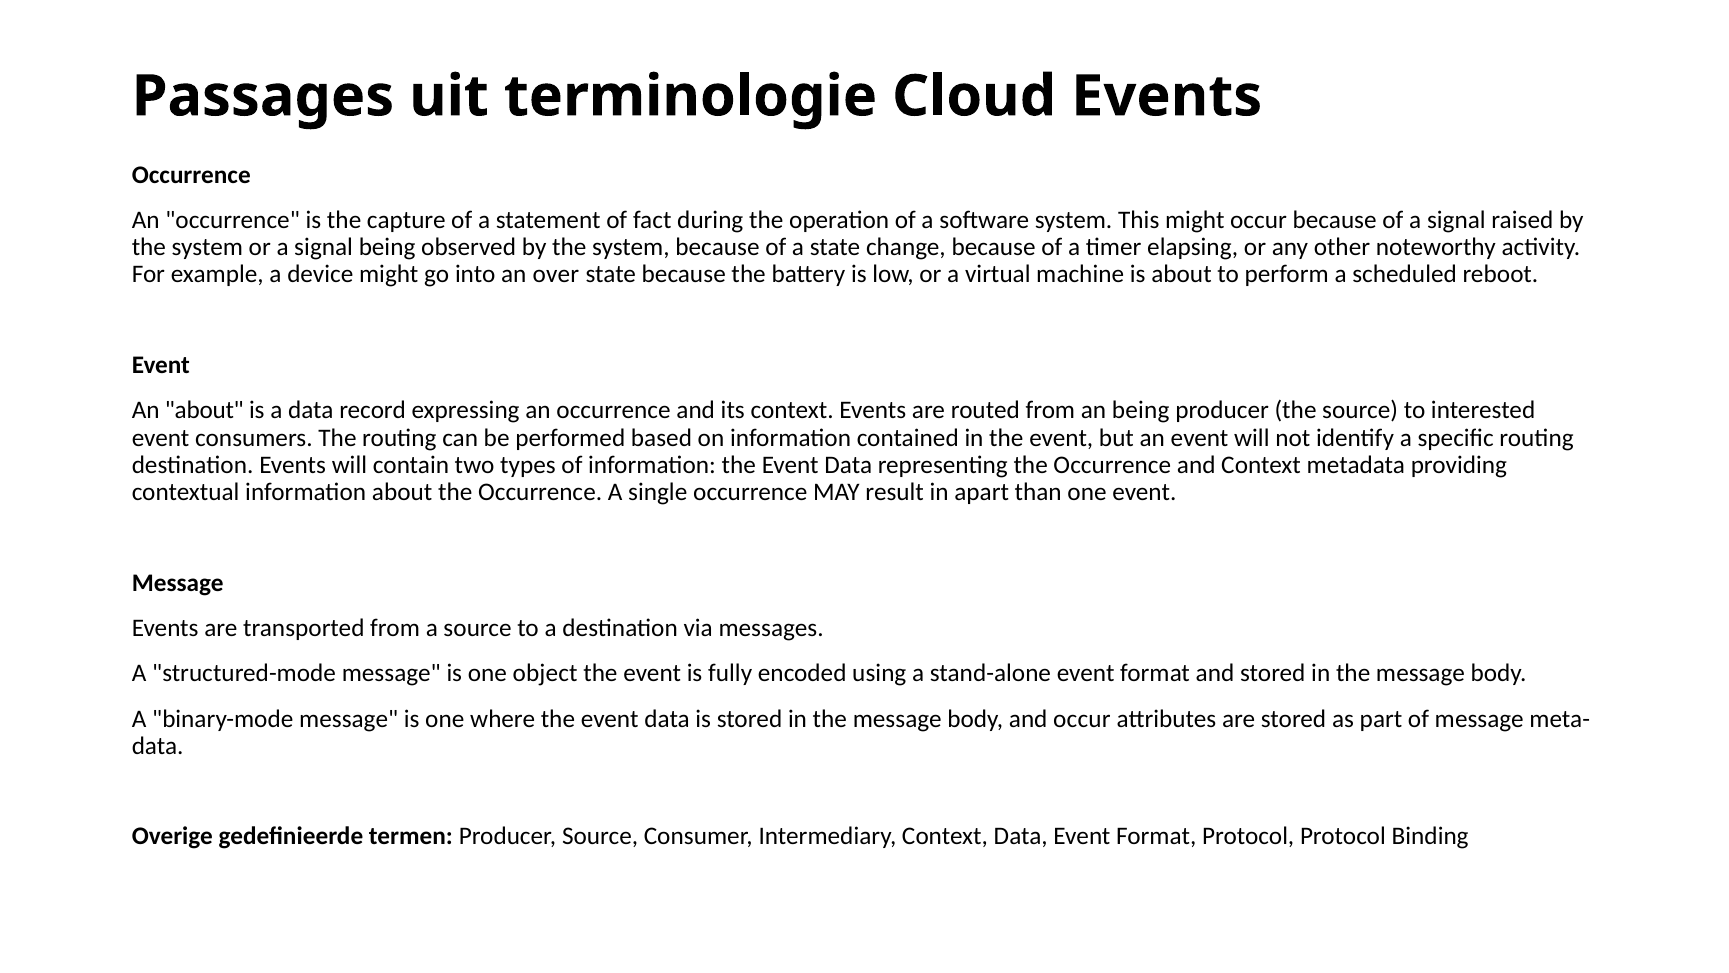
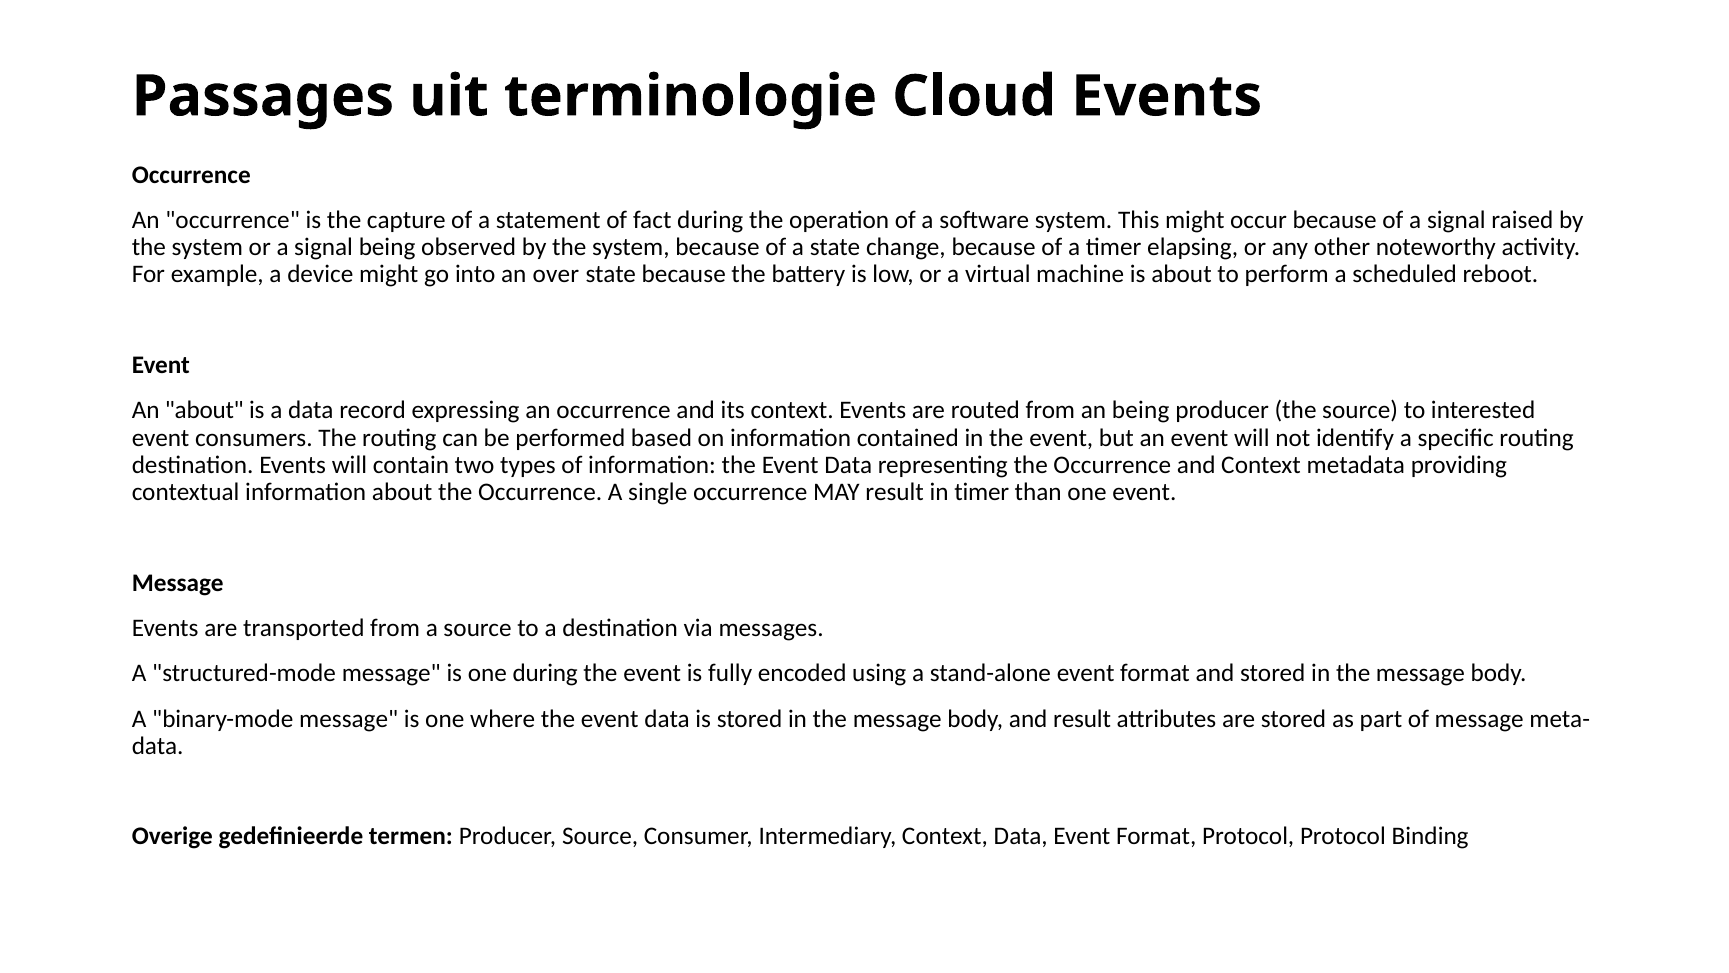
in apart: apart -> timer
one object: object -> during
and occur: occur -> result
